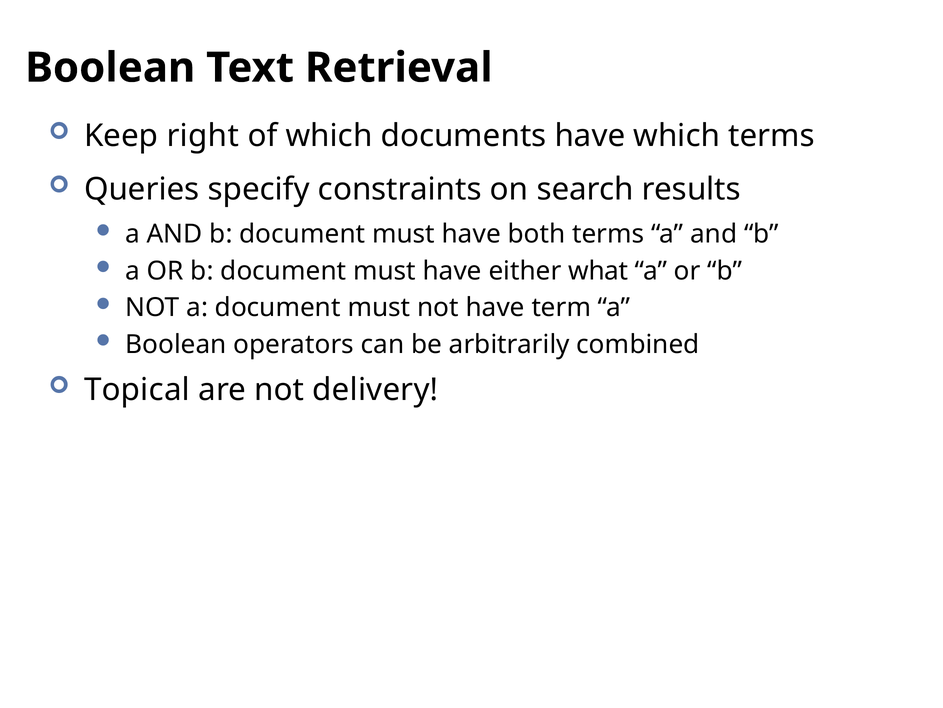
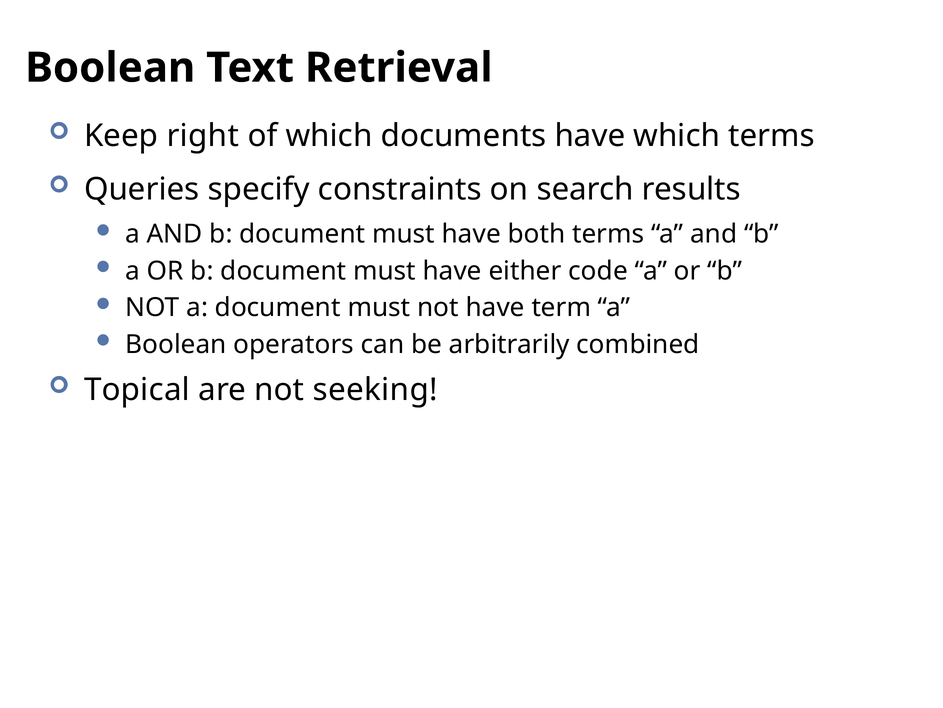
what: what -> code
delivery: delivery -> seeking
